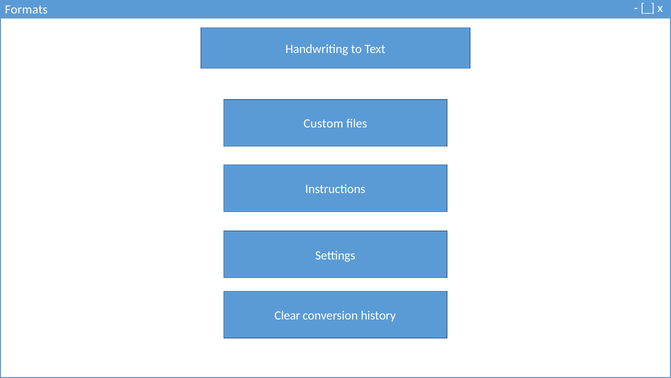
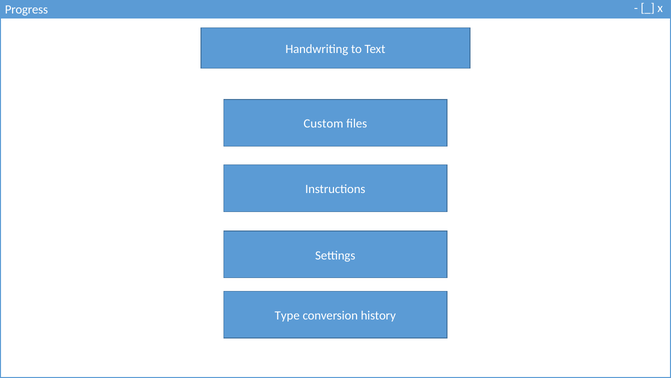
Formats: Formats -> Progress
Clear: Clear -> Type
